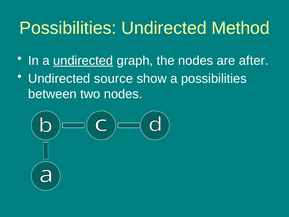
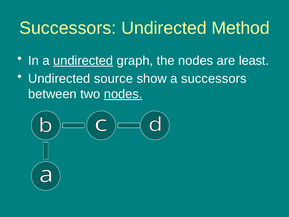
Possibilities at (68, 28): Possibilities -> Successors
after: after -> least
a possibilities: possibilities -> successors
nodes at (123, 94) underline: none -> present
